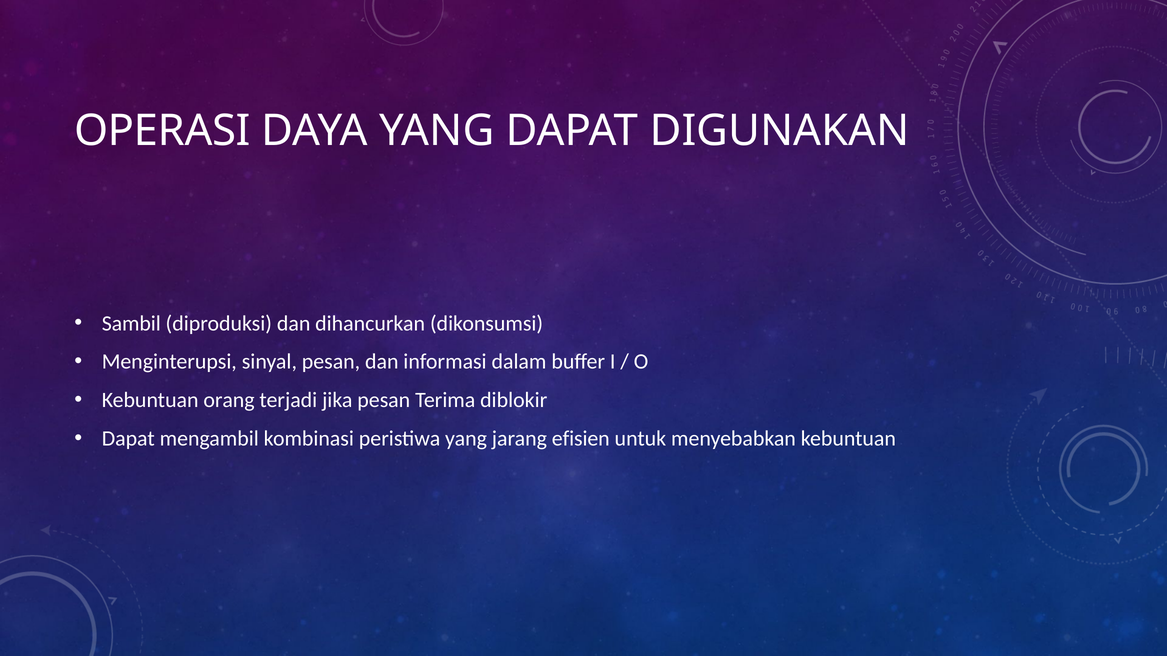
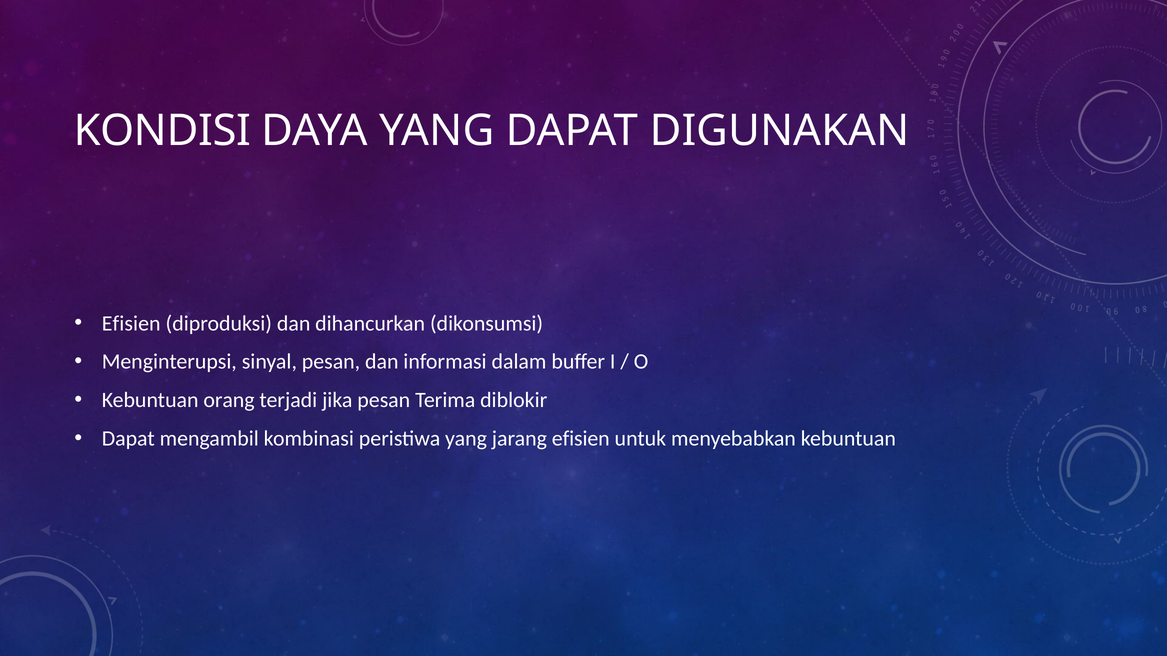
OPERASI: OPERASI -> KONDISI
Sambil at (131, 324): Sambil -> Efisien
